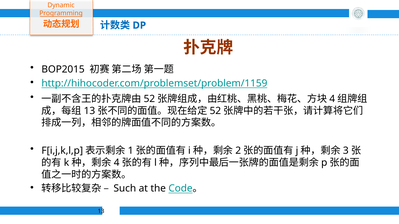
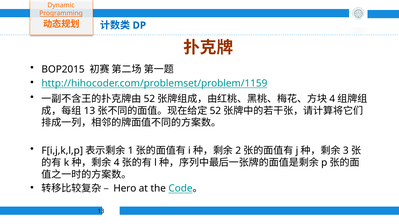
Such: Such -> Hero
